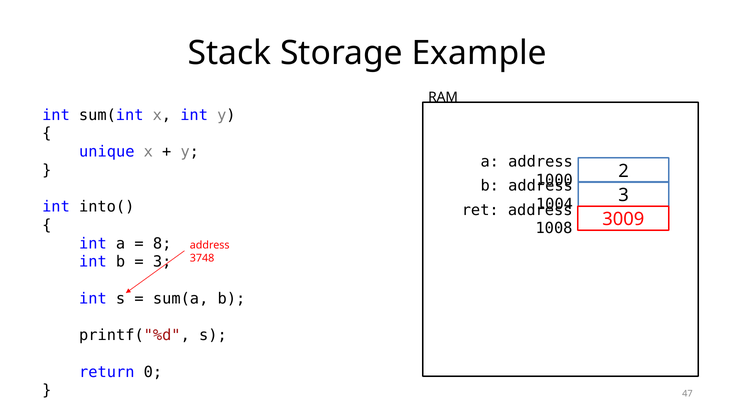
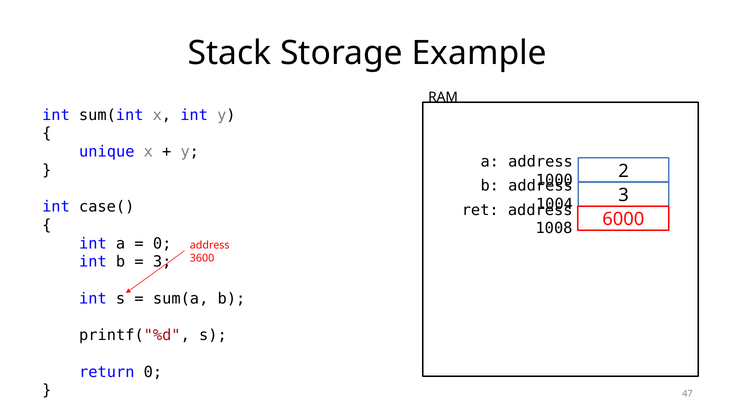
into(: into( -> case(
3009: 3009 -> 6000
8 at (162, 244): 8 -> 0
3748: 3748 -> 3600
